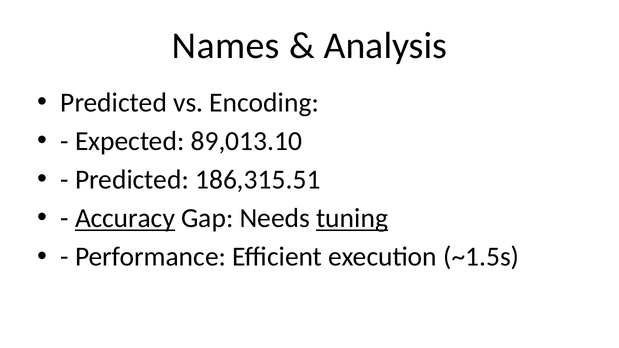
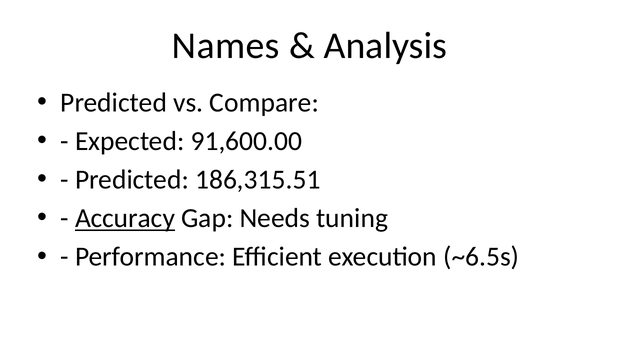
Encoding: Encoding -> Compare
89,013.10: 89,013.10 -> 91,600.00
tuning underline: present -> none
~1.5s: ~1.5s -> ~6.5s
